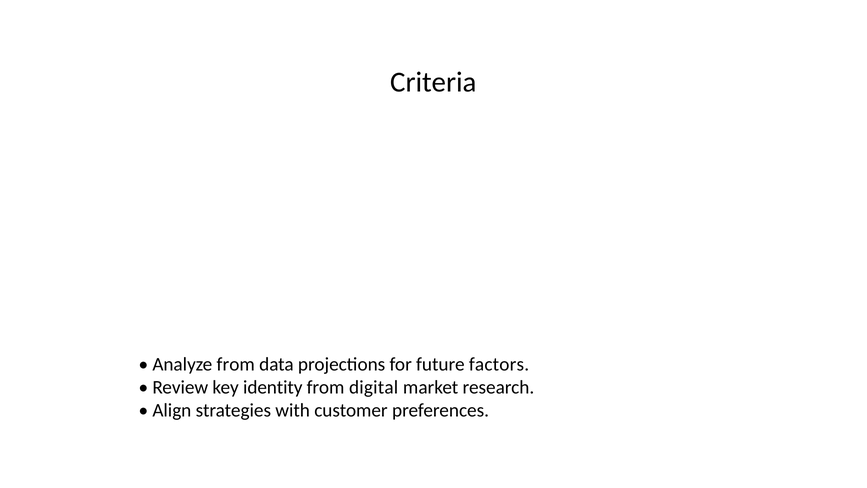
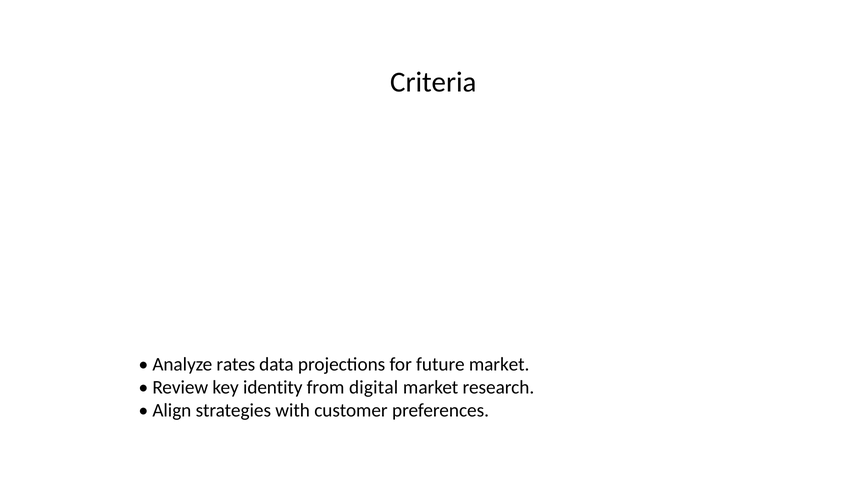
Analyze from: from -> rates
future factors: factors -> market
